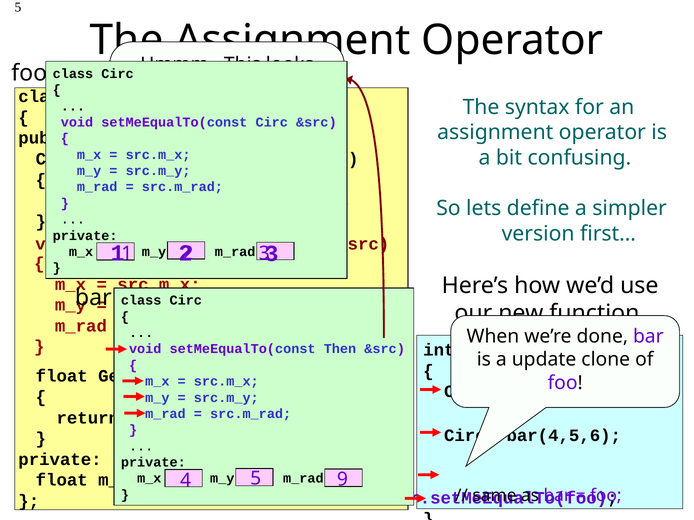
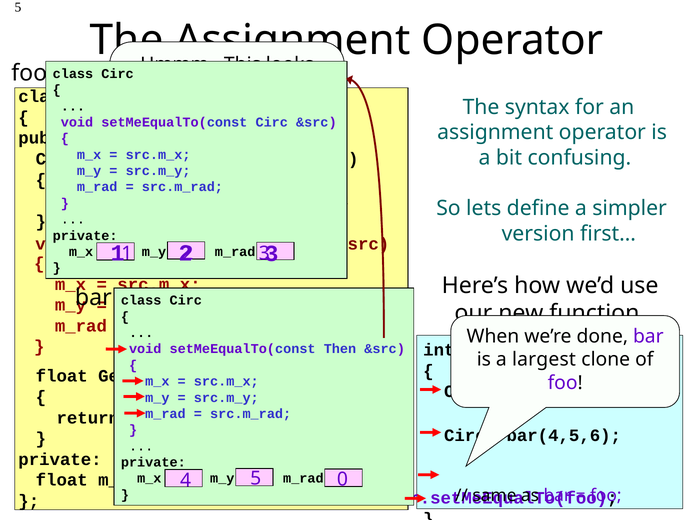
update: update -> largest
9: 9 -> 0
